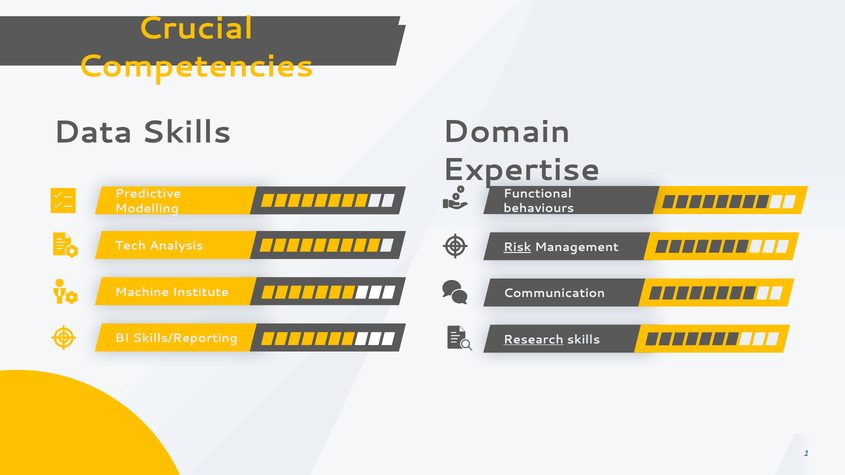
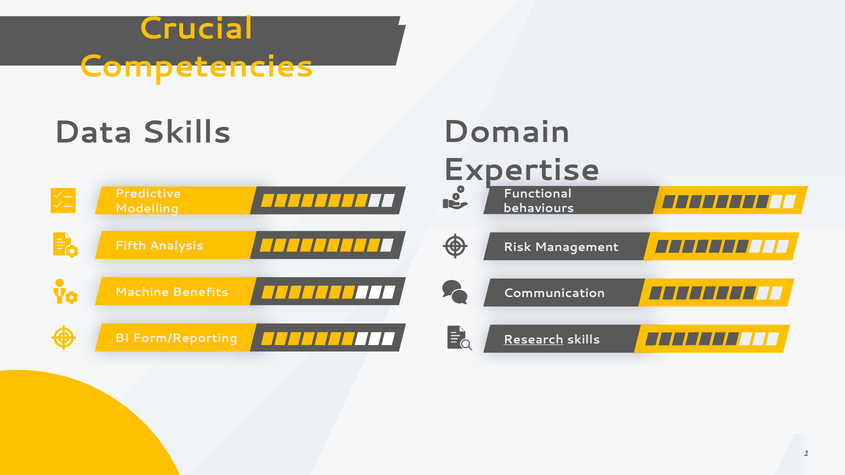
Tech: Tech -> Fifth
Risk underline: present -> none
Institute: Institute -> Benefits
Skills/Reporting: Skills/Reporting -> Form/Reporting
